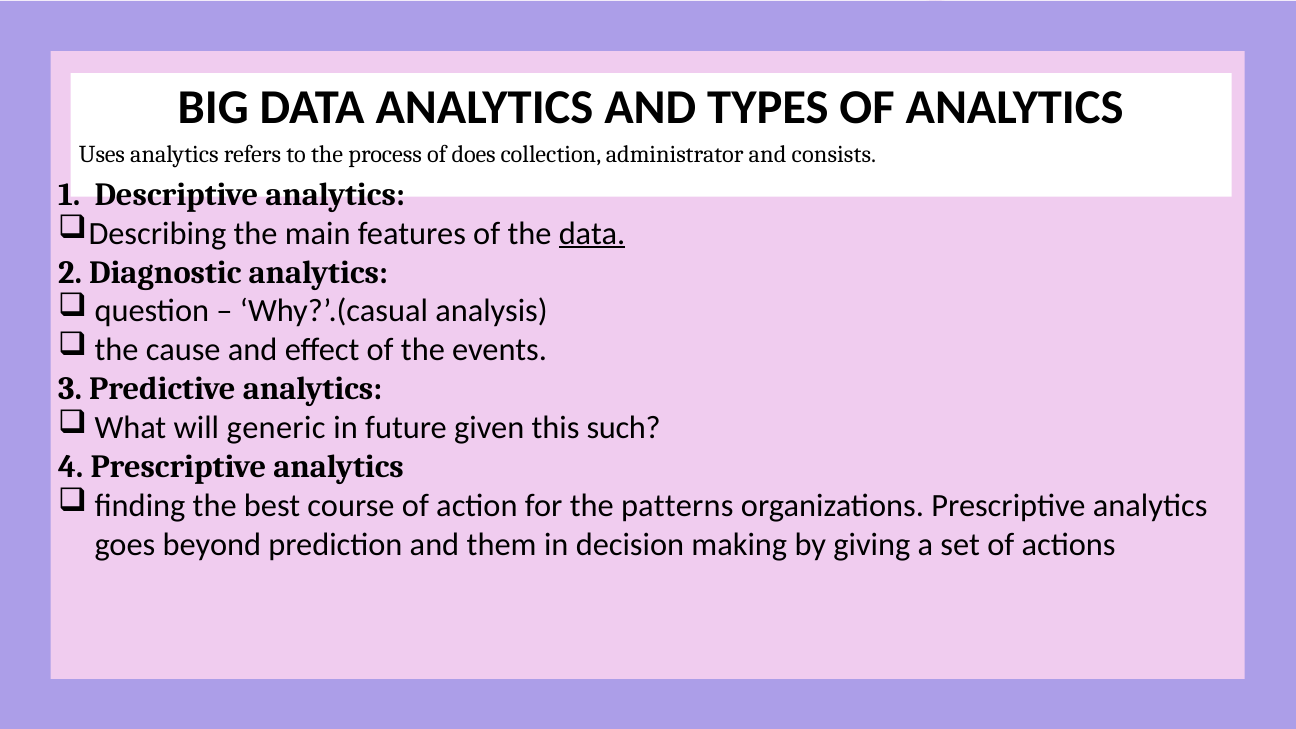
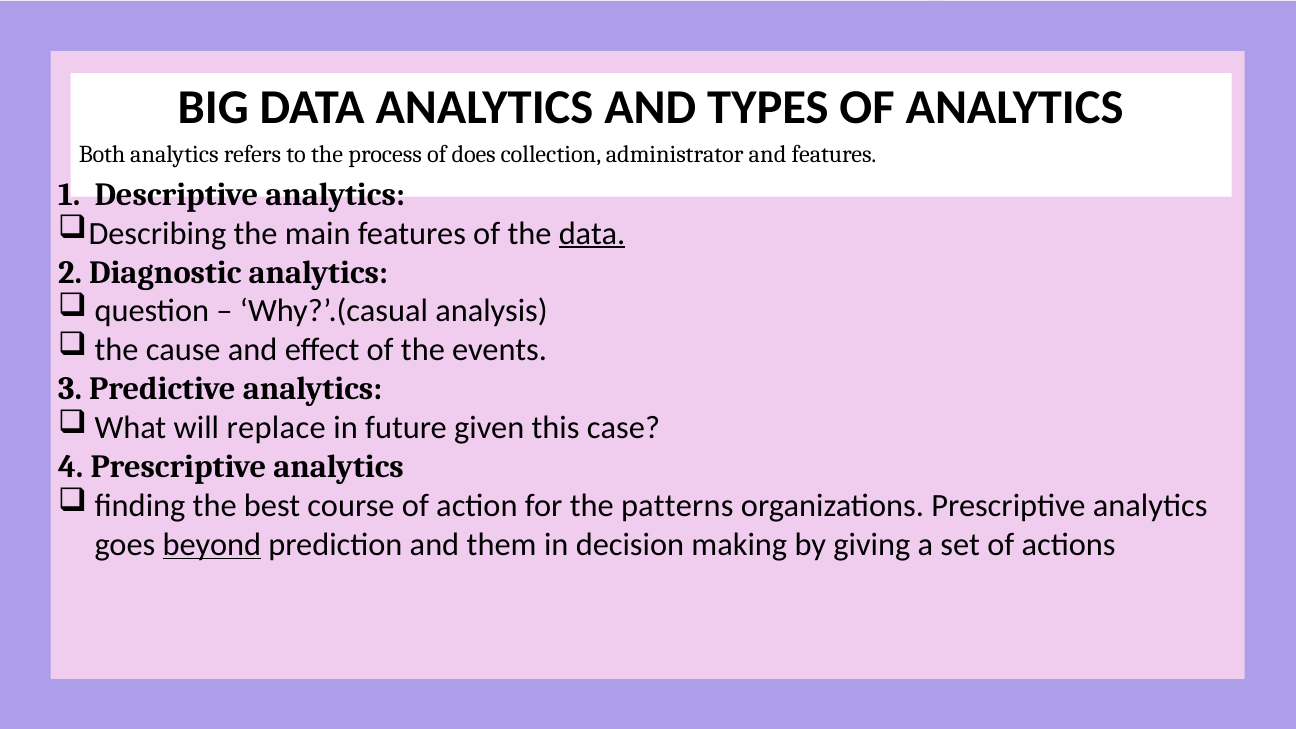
Uses: Uses -> Both
and consists: consists -> features
generic: generic -> replace
such: such -> case
beyond underline: none -> present
